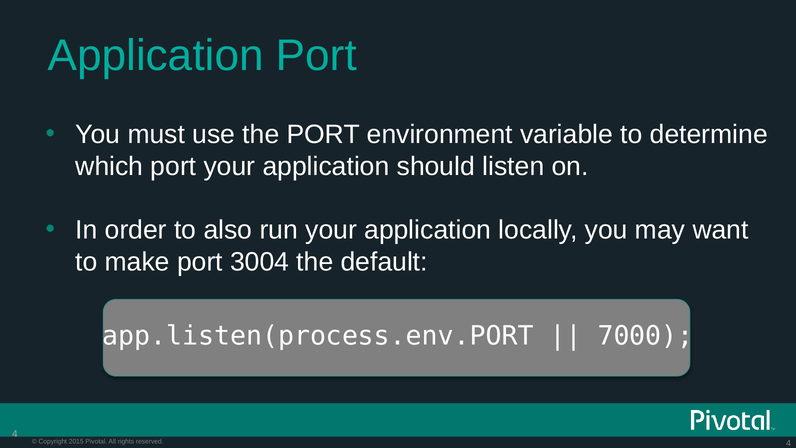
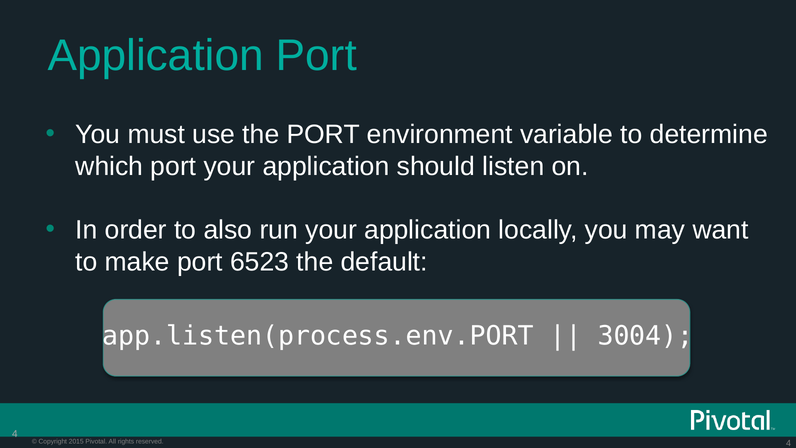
3004: 3004 -> 6523
7000: 7000 -> 3004
